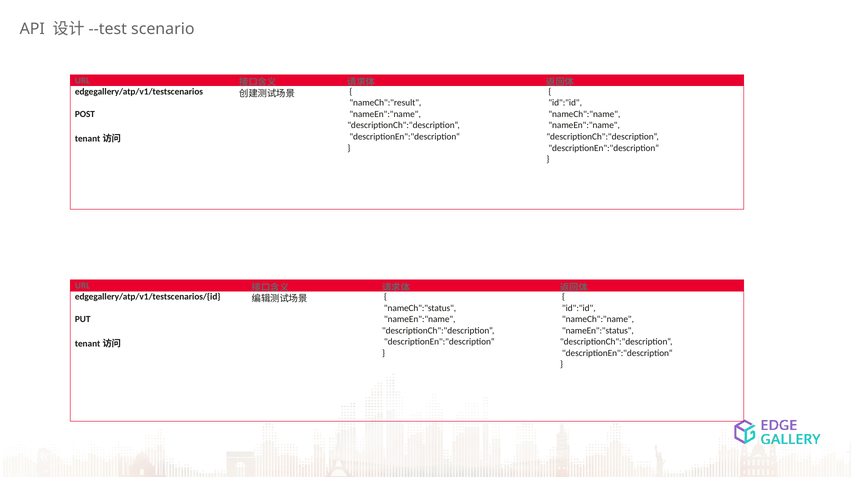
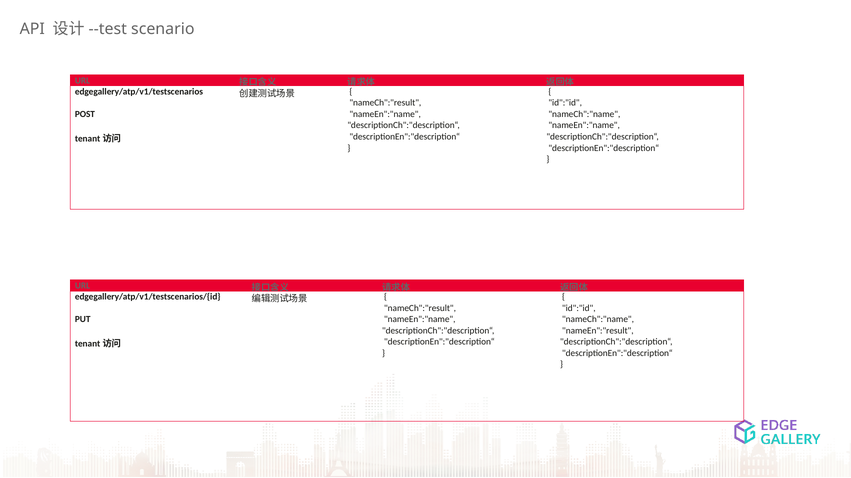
nameCh":"status at (420, 308): nameCh":"status -> nameCh":"result
nameEn":"status: nameEn":"status -> nameEn":"result
